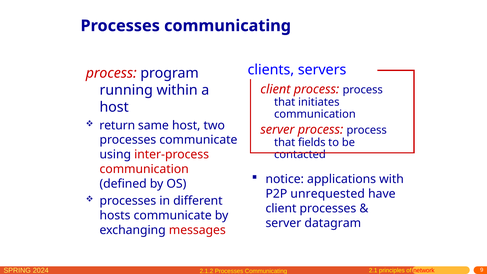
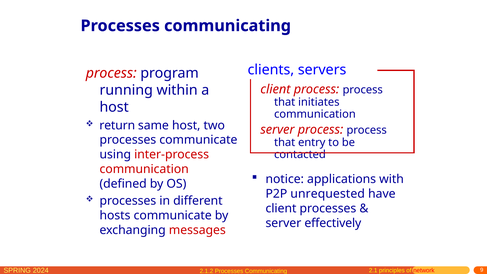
fields: fields -> entry
datagram: datagram -> effectively
